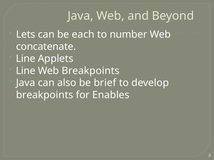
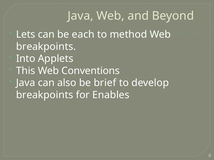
number: number -> method
concatenate at (46, 47): concatenate -> breakpoints
Line at (26, 59): Line -> Into
Line at (26, 71): Line -> This
Web Breakpoints: Breakpoints -> Conventions
